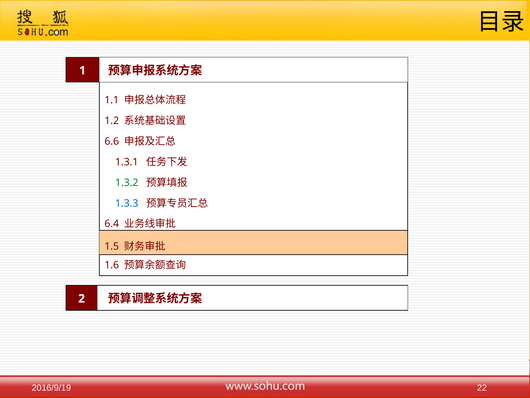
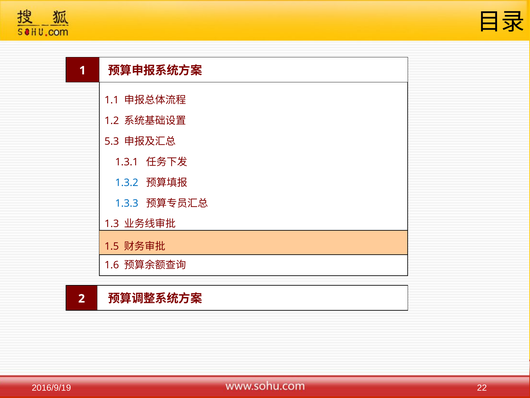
6.6: 6.6 -> 5.3
1.3.2 colour: green -> blue
6.4: 6.4 -> 1.3
